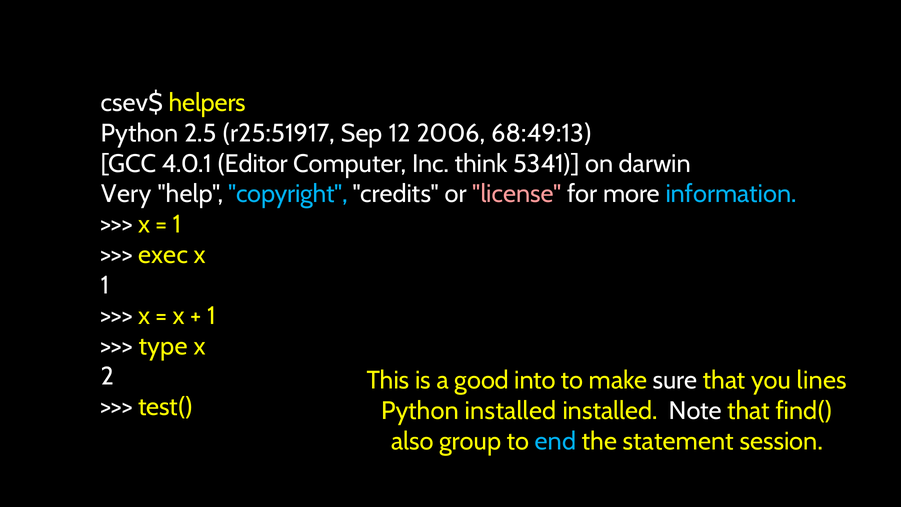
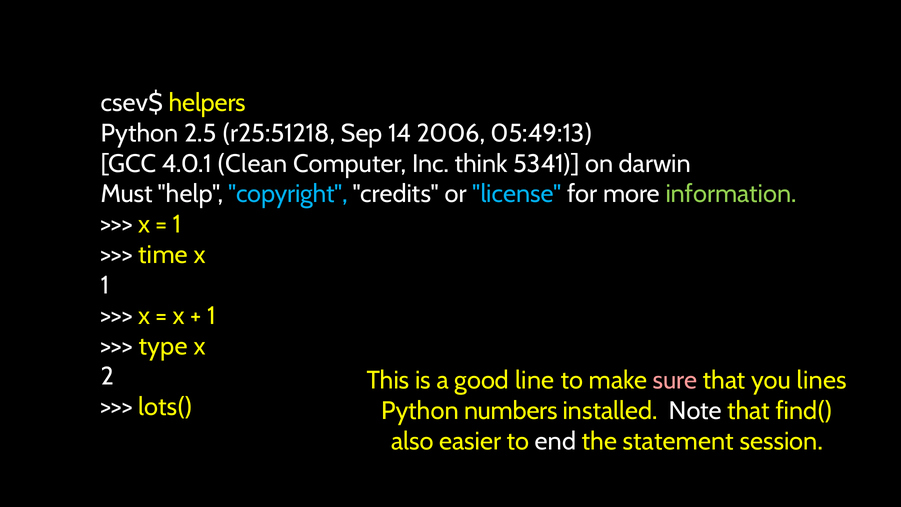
r25:51917: r25:51917 -> r25:51218
12: 12 -> 14
68:49:13: 68:49:13 -> 05:49:13
Editor: Editor -> Clean
Very: Very -> Must
license colour: pink -> light blue
information colour: light blue -> light green
exec: exec -> time
into: into -> line
sure colour: white -> pink
test(: test( -> lots(
Python installed: installed -> numbers
group: group -> easier
end colour: light blue -> white
